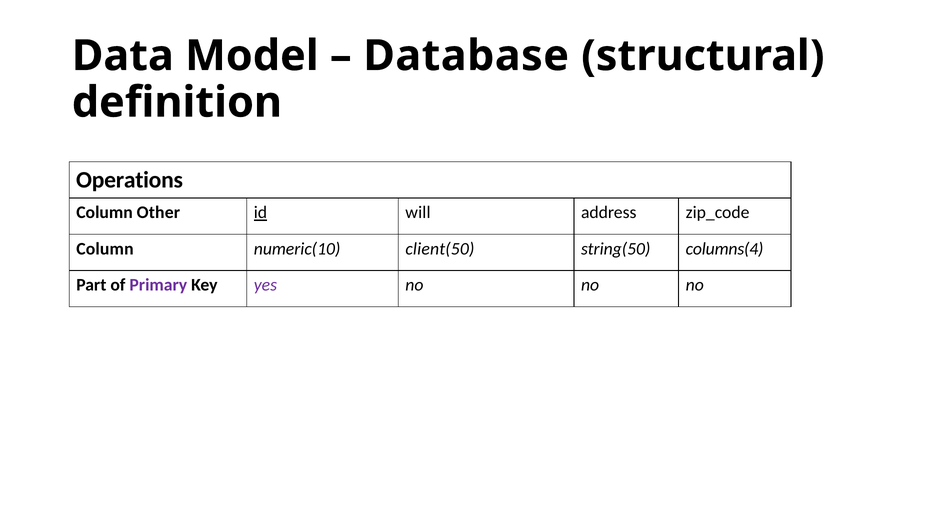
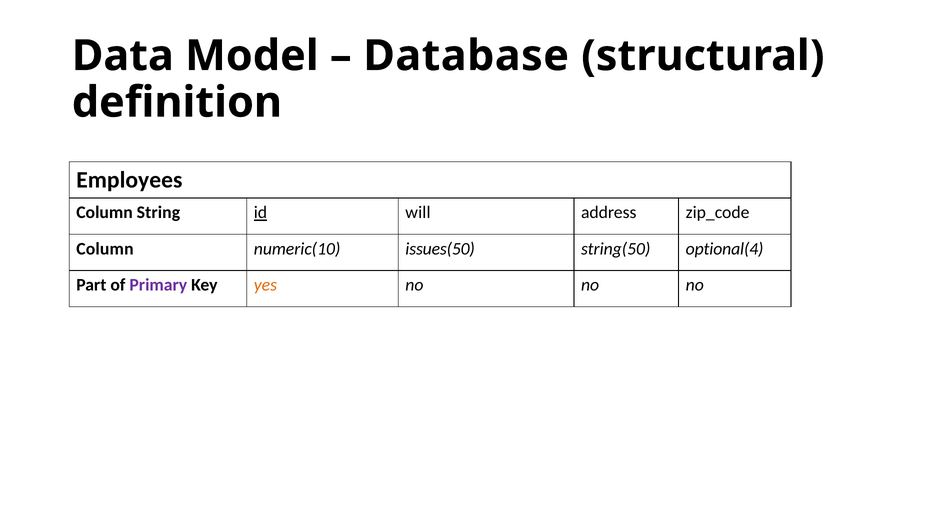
Operations: Operations -> Employees
Other: Other -> String
client(50: client(50 -> issues(50
columns(4: columns(4 -> optional(4
yes colour: purple -> orange
